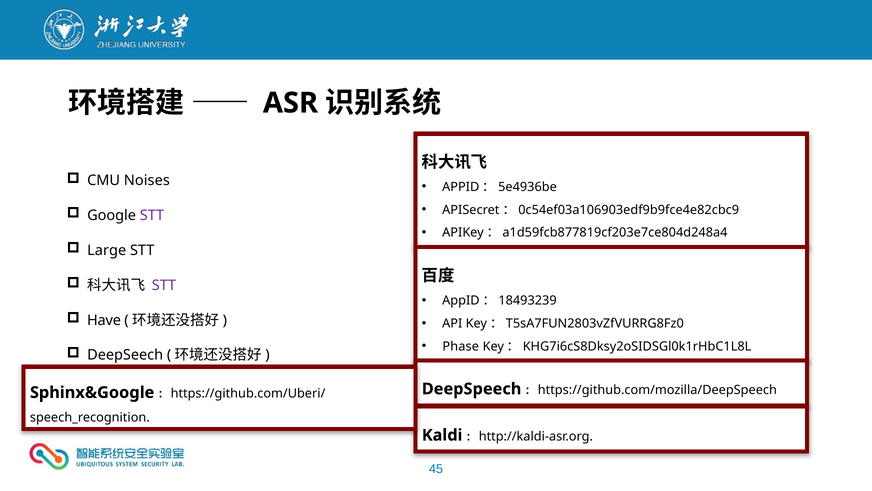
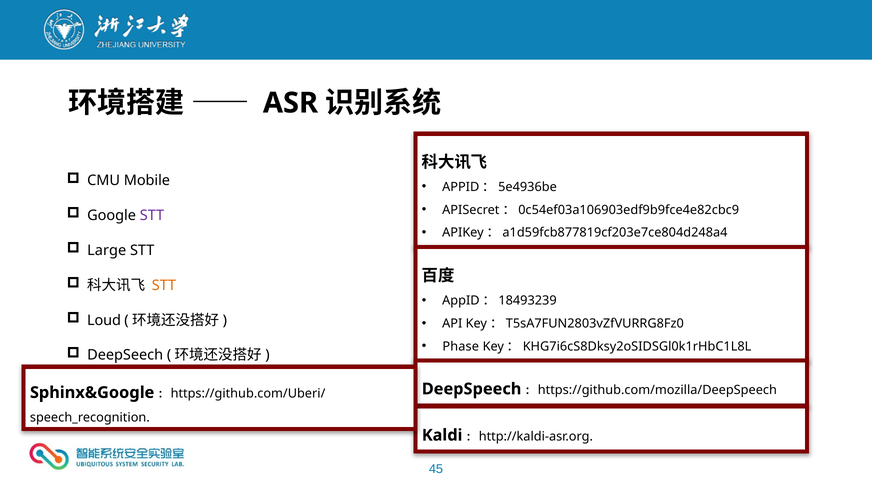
Noises: Noises -> Mobile
STT at (164, 285) colour: purple -> orange
Have: Have -> Loud
